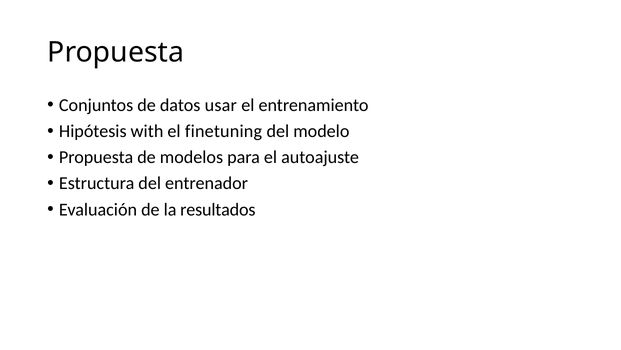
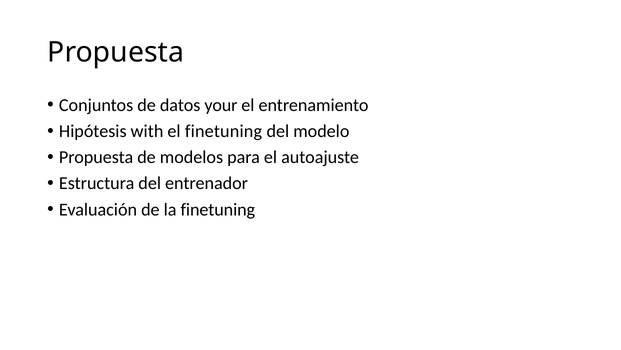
usar: usar -> your
la resultados: resultados -> finetuning
